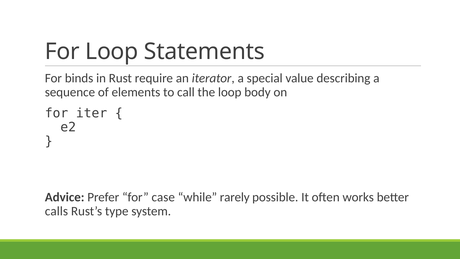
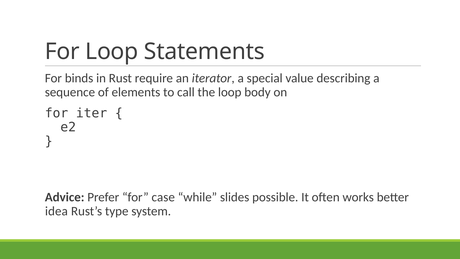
rarely: rarely -> slides
calls: calls -> idea
